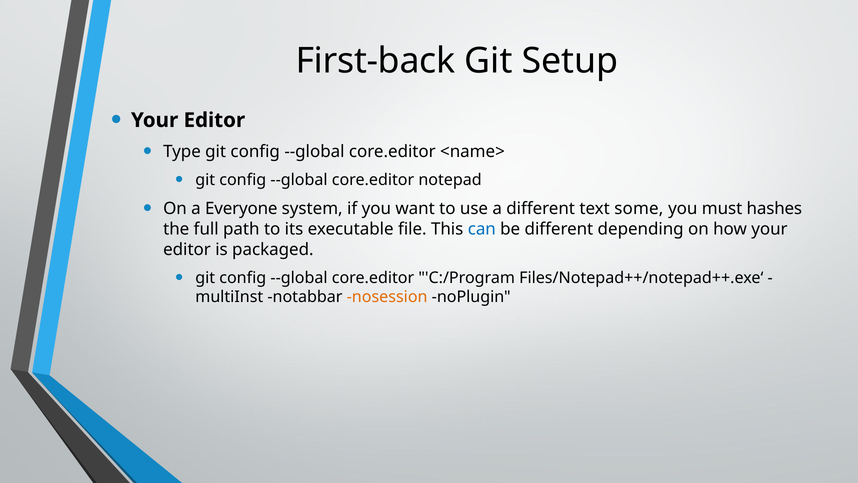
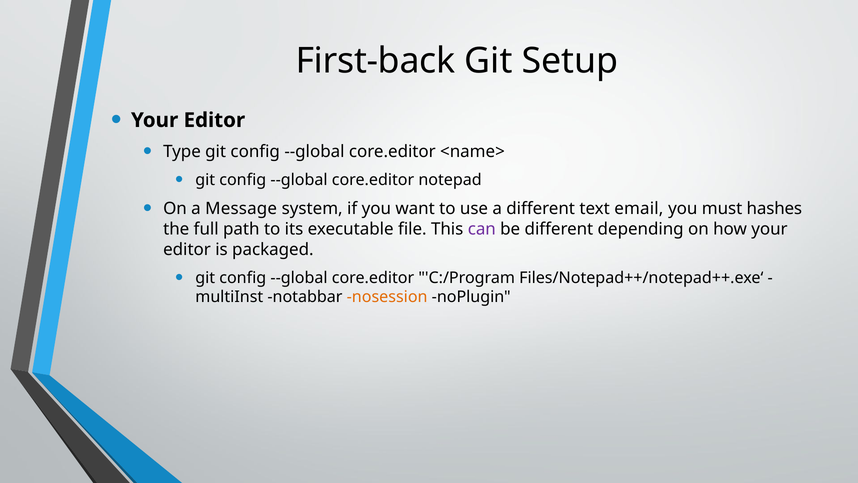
Everyone: Everyone -> Message
some: some -> email
can colour: blue -> purple
